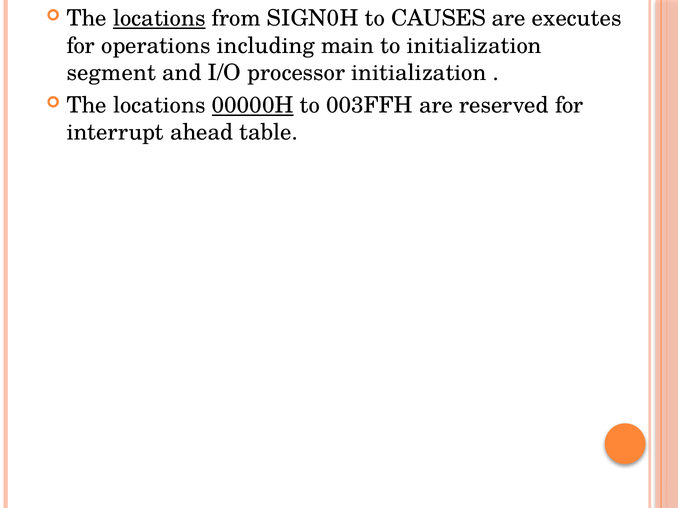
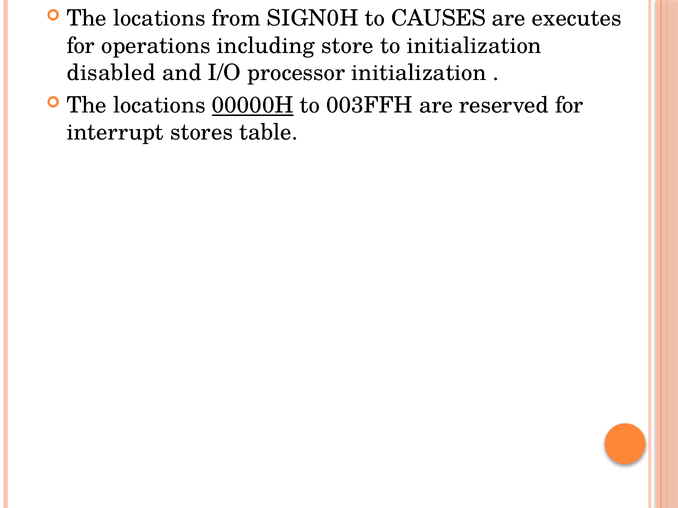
locations at (159, 18) underline: present -> none
main: main -> store
segment: segment -> disabled
ahead: ahead -> stores
